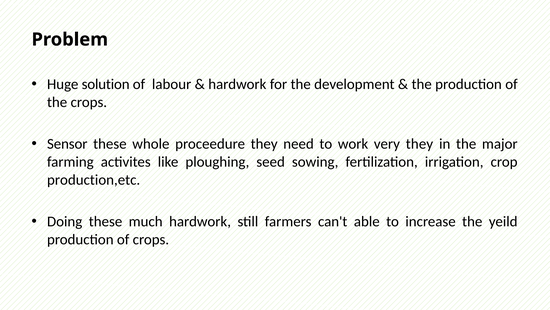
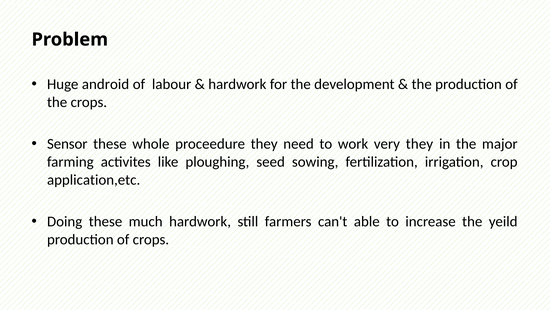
solution: solution -> android
production,etc: production,etc -> application,etc
